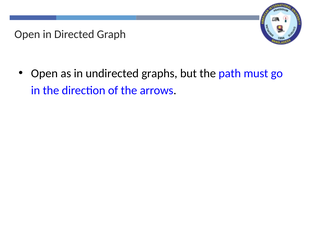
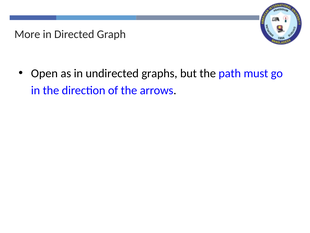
Open at (27, 34): Open -> More
